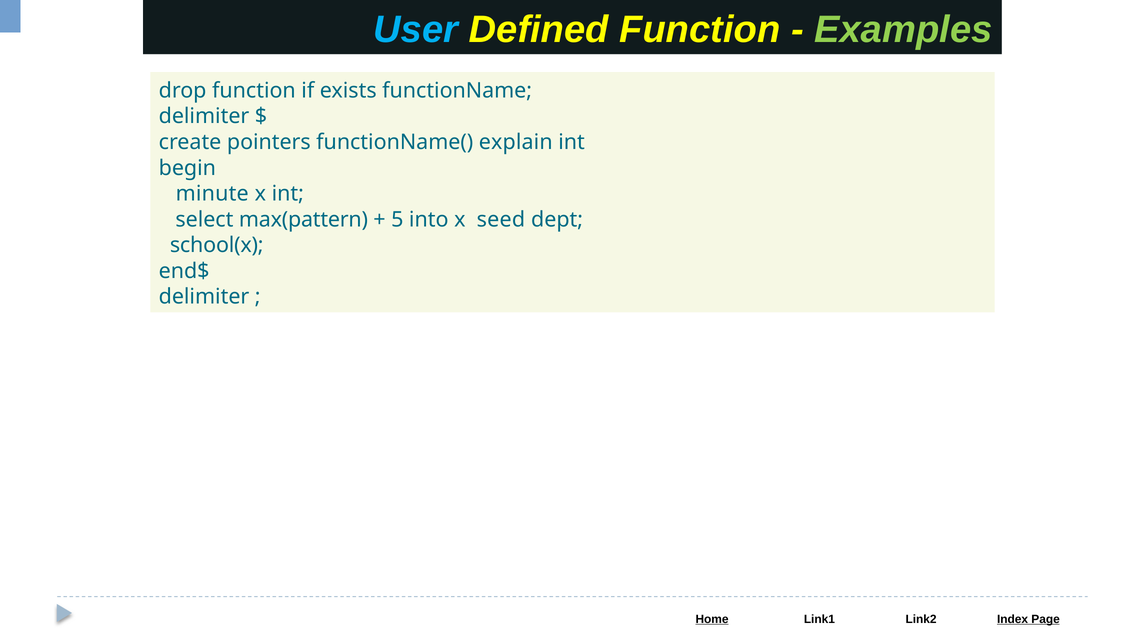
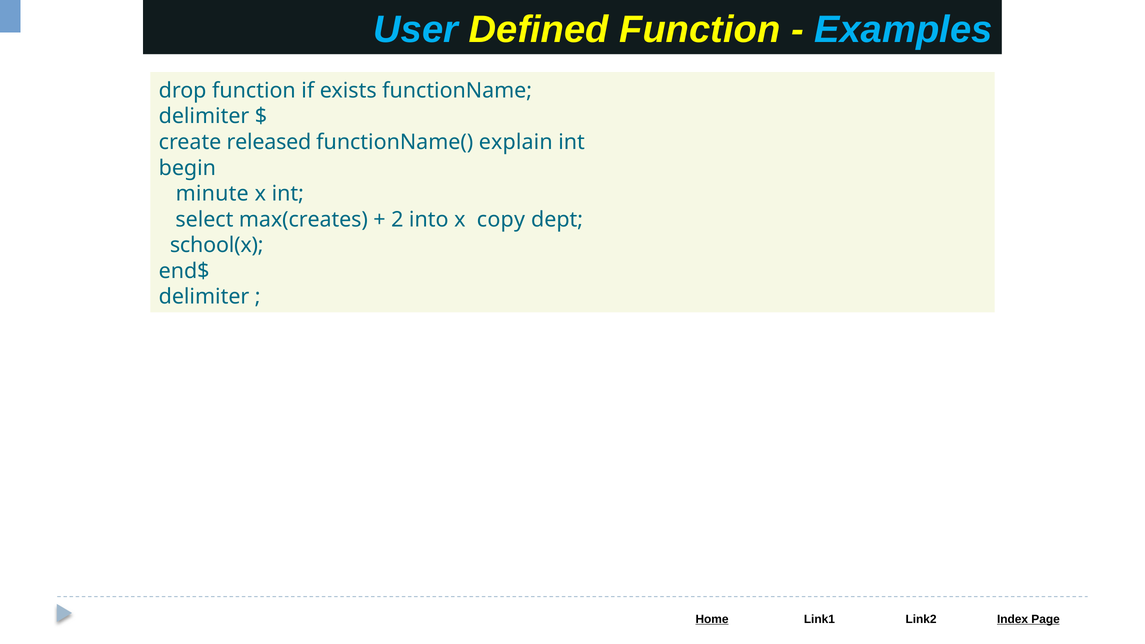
Examples colour: light green -> light blue
pointers: pointers -> released
max(pattern: max(pattern -> max(creates
5: 5 -> 2
seed: seed -> copy
